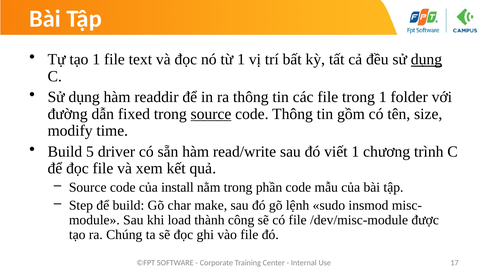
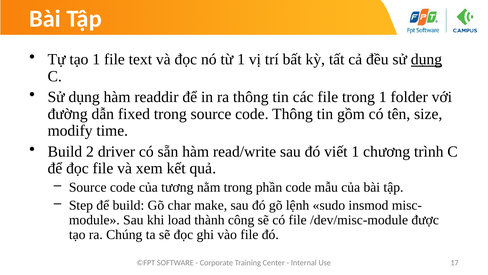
source at (211, 114) underline: present -> none
5: 5 -> 2
install: install -> tương
